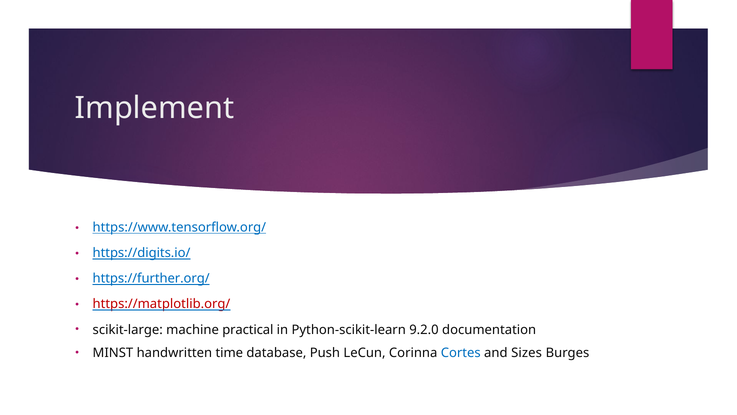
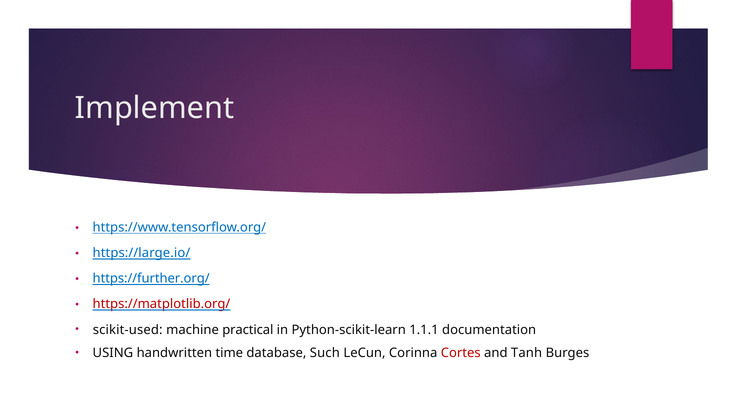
https://digits.io/: https://digits.io/ -> https://large.io/
scikit-large: scikit-large -> scikit-used
9.2.0: 9.2.0 -> 1.1.1
MINST: MINST -> USING
Push: Push -> Such
Cortes colour: blue -> red
Sizes: Sizes -> Tanh
